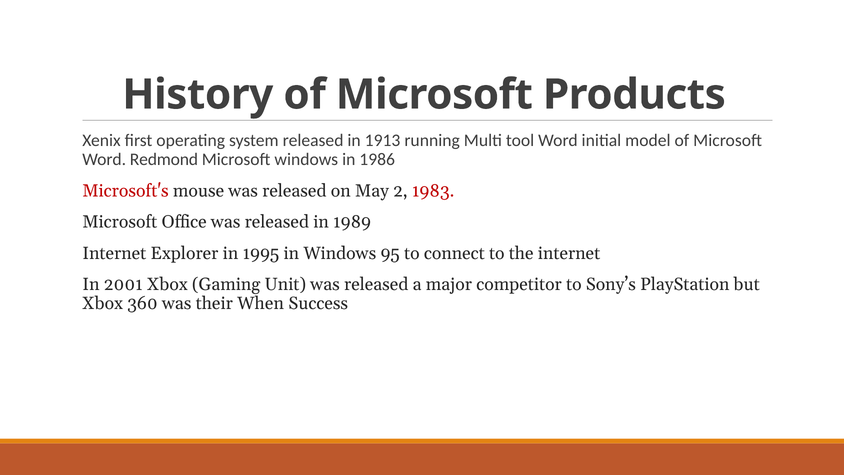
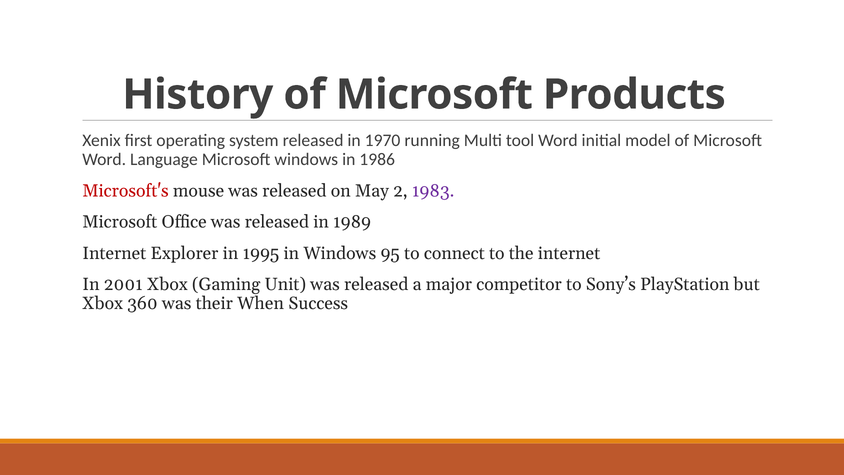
1913: 1913 -> 1970
Redmond: Redmond -> Language
1983 colour: red -> purple
